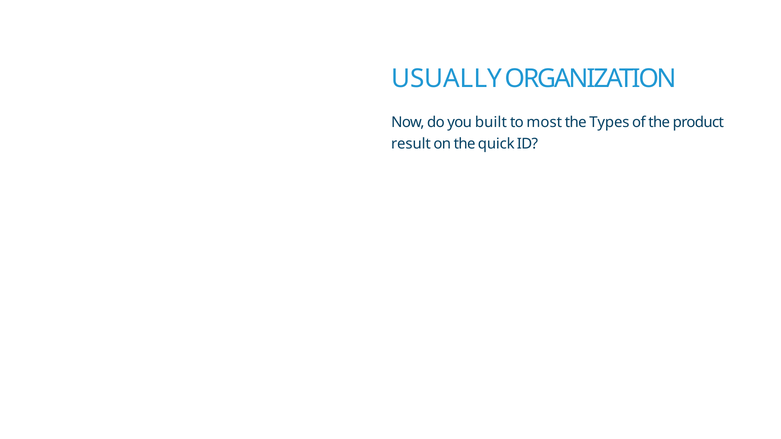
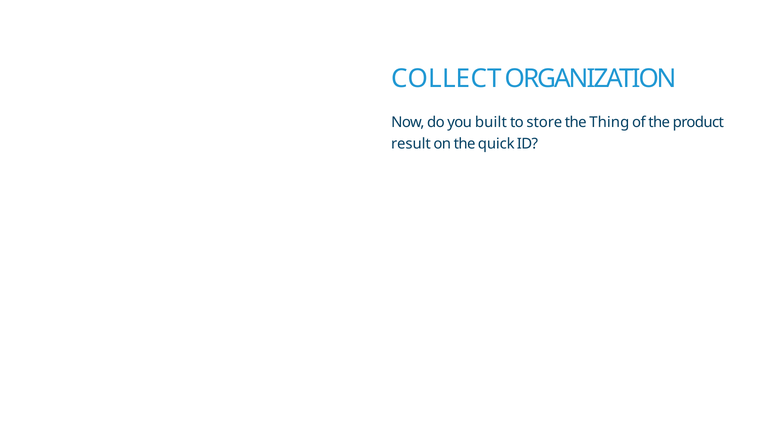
USUALLY: USUALLY -> COLLECT
most: most -> store
Types: Types -> Thing
